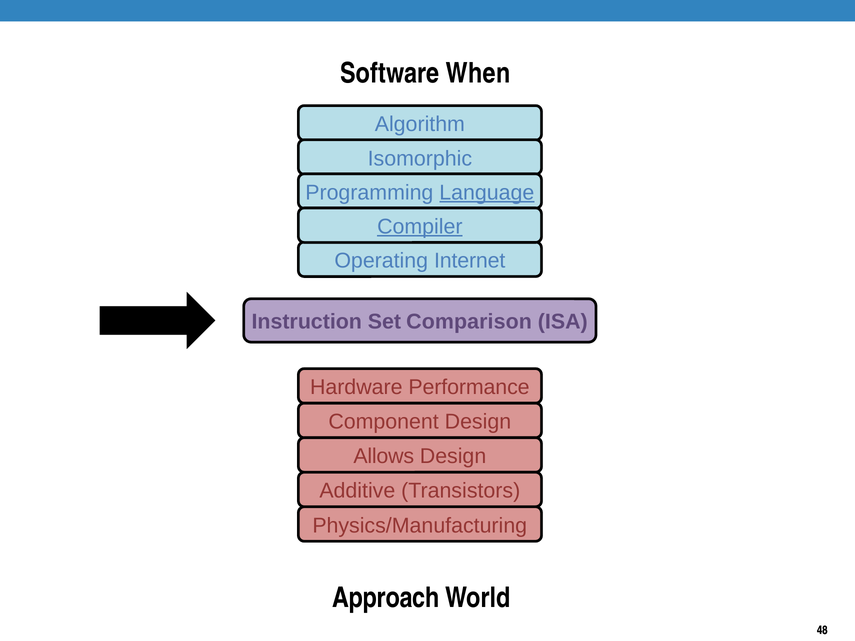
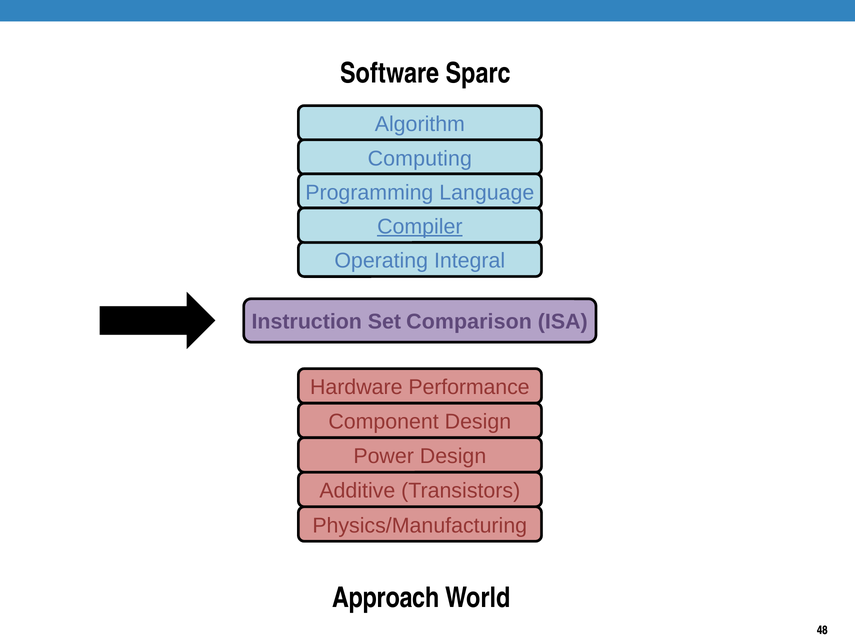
When: When -> Sparc
Isomorphic: Isomorphic -> Computing
Language underline: present -> none
Internet: Internet -> Integral
Allows: Allows -> Power
